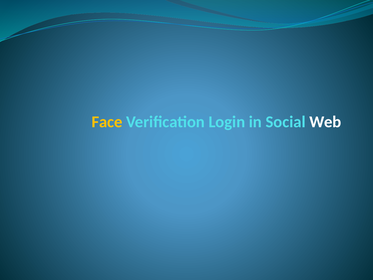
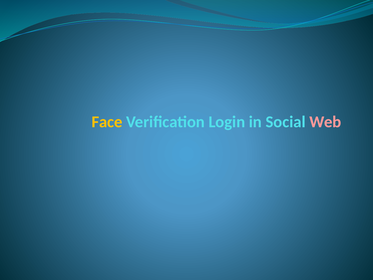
Web colour: white -> pink
